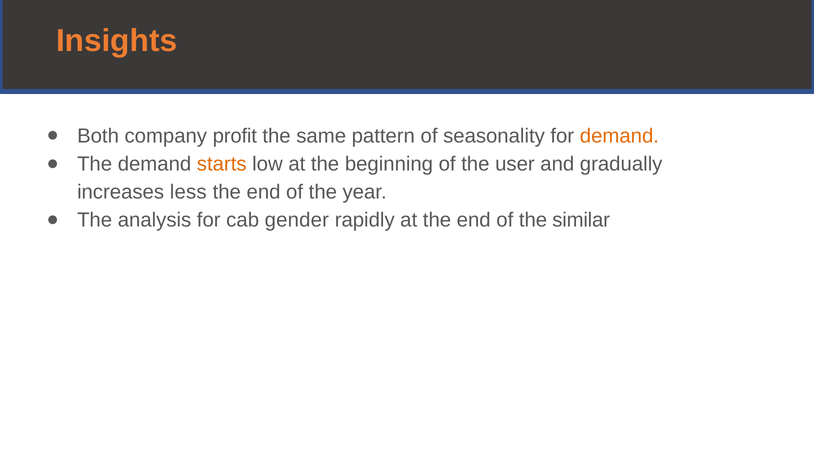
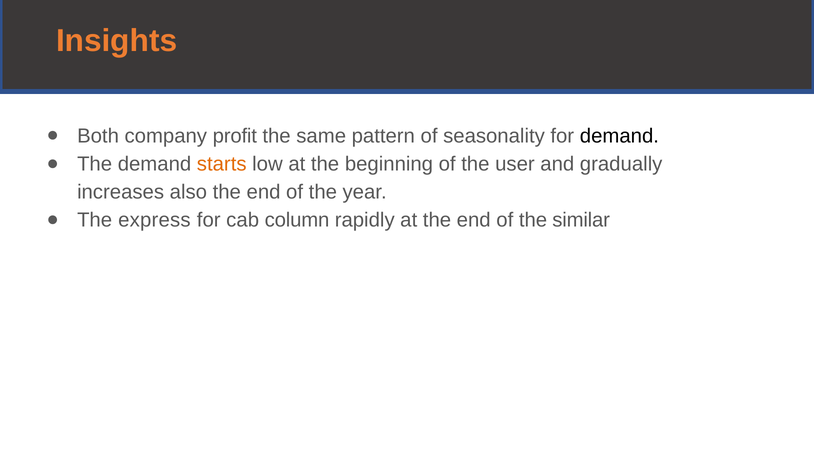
demand at (619, 136) colour: orange -> black
less: less -> also
analysis: analysis -> express
gender: gender -> column
